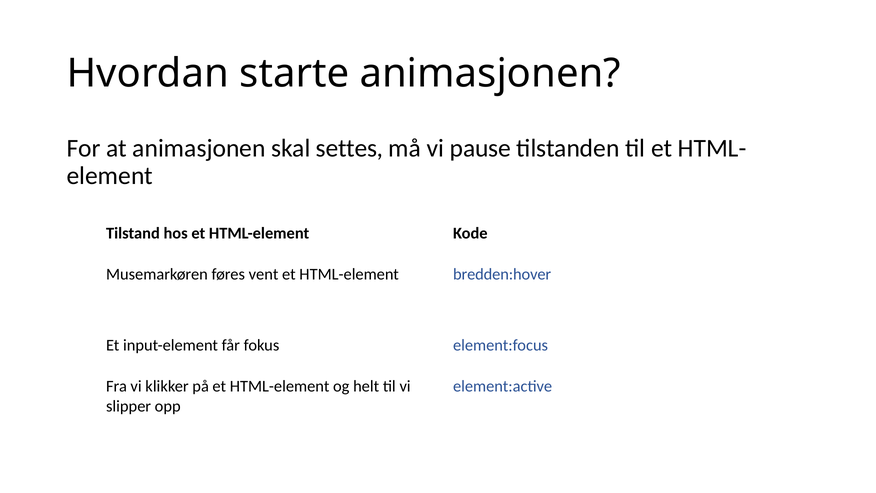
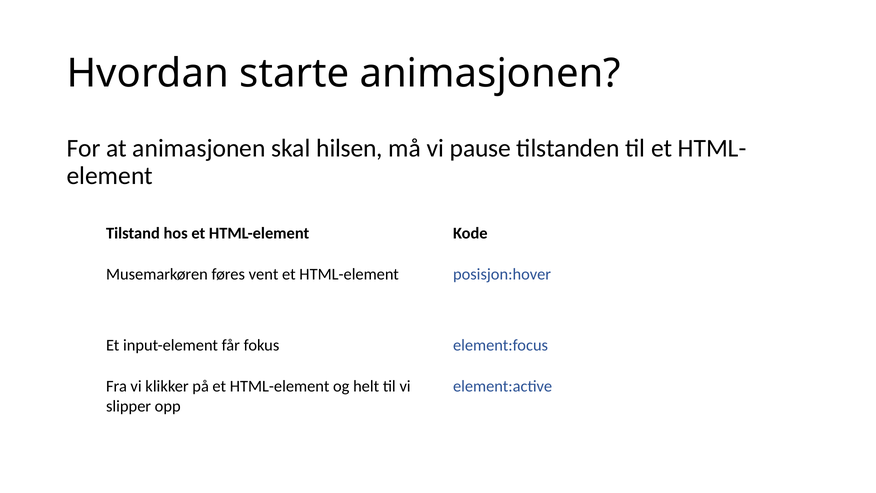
settes: settes -> hilsen
bredden:hover: bredden:hover -> posisjon:hover
